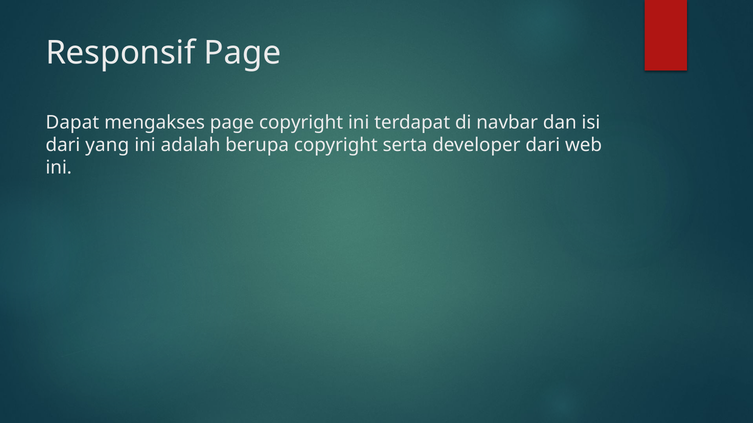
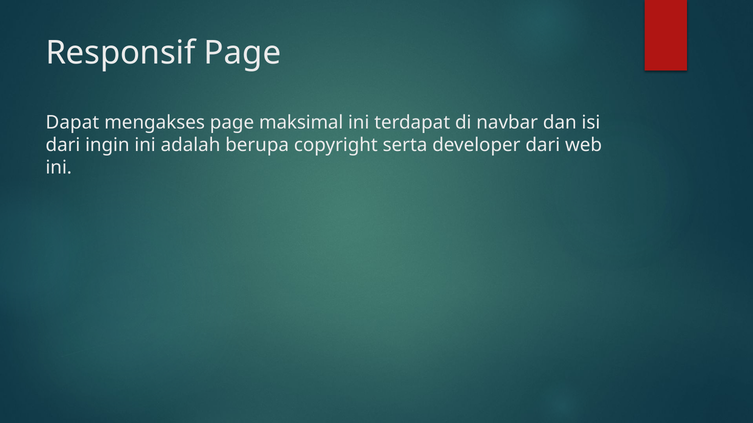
page copyright: copyright -> maksimal
yang: yang -> ingin
